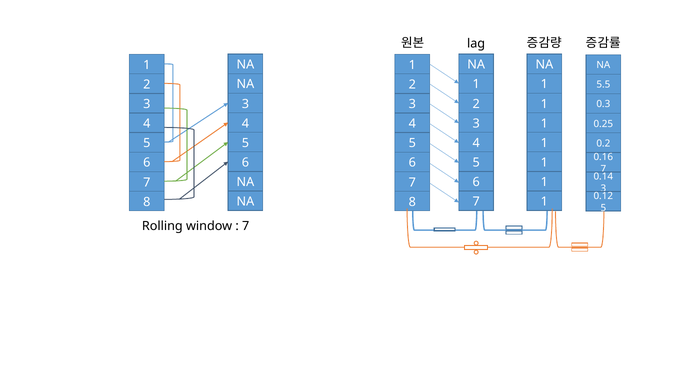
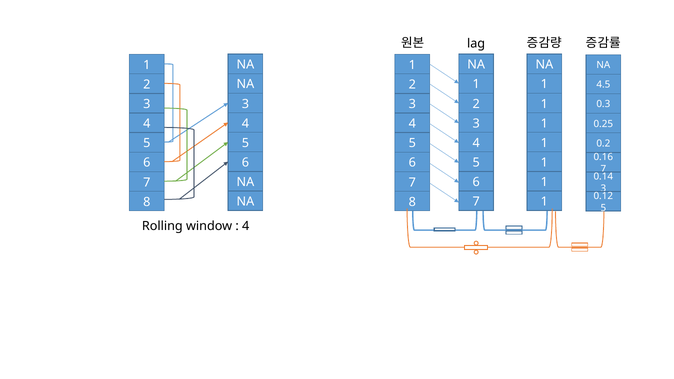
5.5: 5.5 -> 4.5
7 at (246, 226): 7 -> 4
